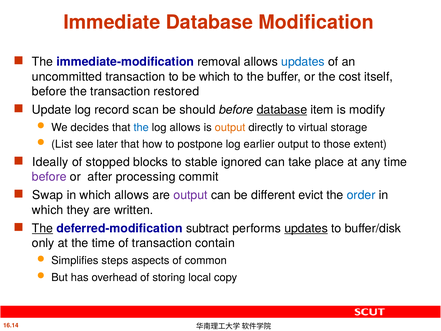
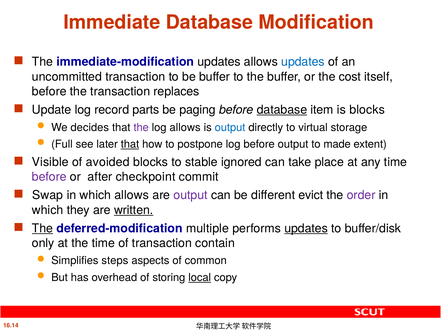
immediate-modification removal: removal -> updates
be which: which -> buffer
restored: restored -> replaces
scan: scan -> parts
should: should -> paging
is modify: modify -> blocks
the at (141, 127) colour: blue -> purple
output at (230, 127) colour: orange -> blue
List: List -> Full
that at (130, 144) underline: none -> present
log earlier: earlier -> before
those: those -> made
Ideally: Ideally -> Visible
stopped: stopped -> avoided
processing: processing -> checkpoint
order colour: blue -> purple
written underline: none -> present
subtract: subtract -> multiple
local underline: none -> present
